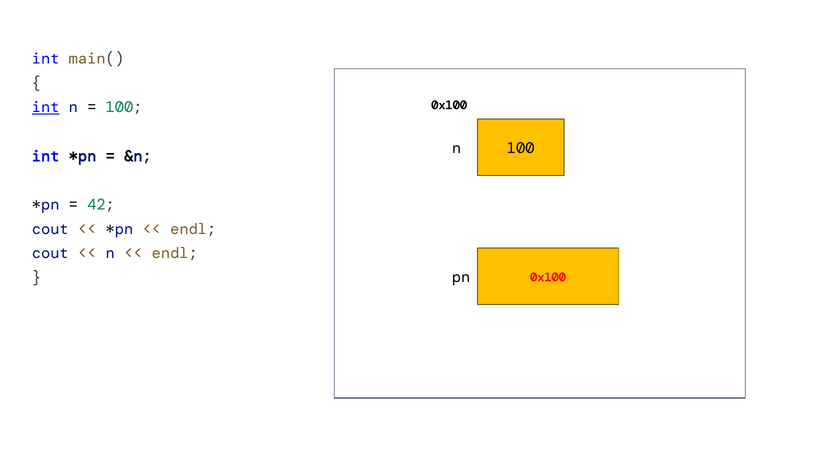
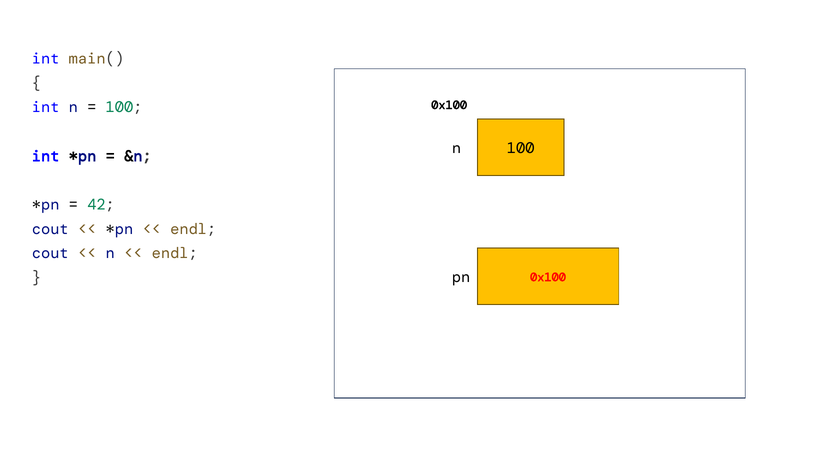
int at (46, 107) underline: present -> none
